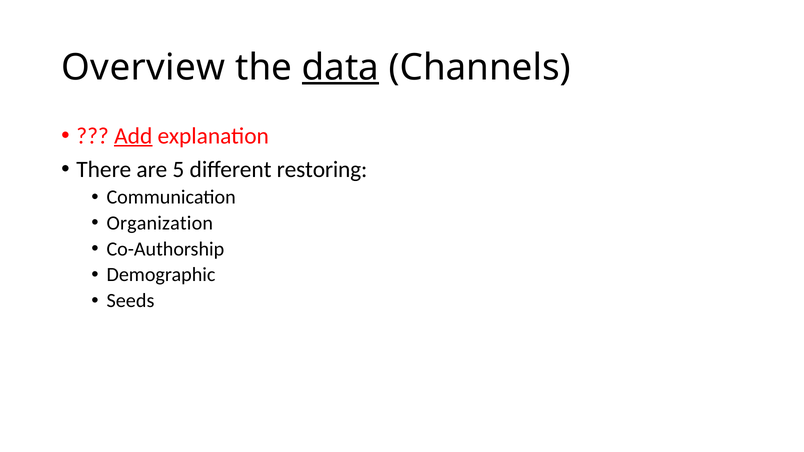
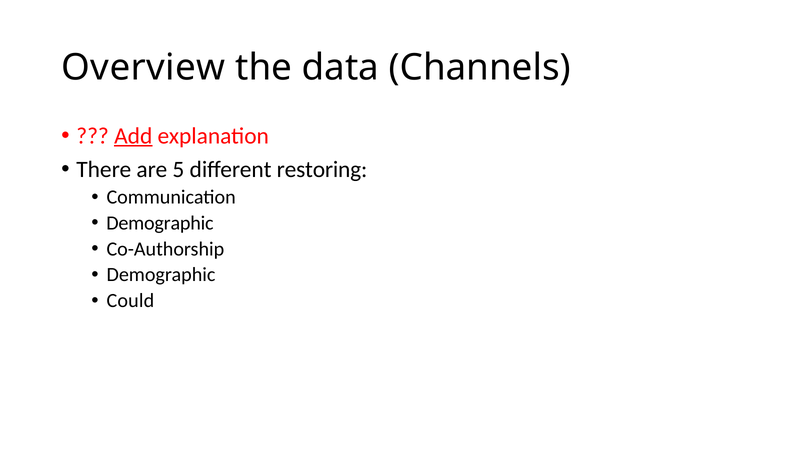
data underline: present -> none
Organization at (160, 223): Organization -> Demographic
Seeds: Seeds -> Could
